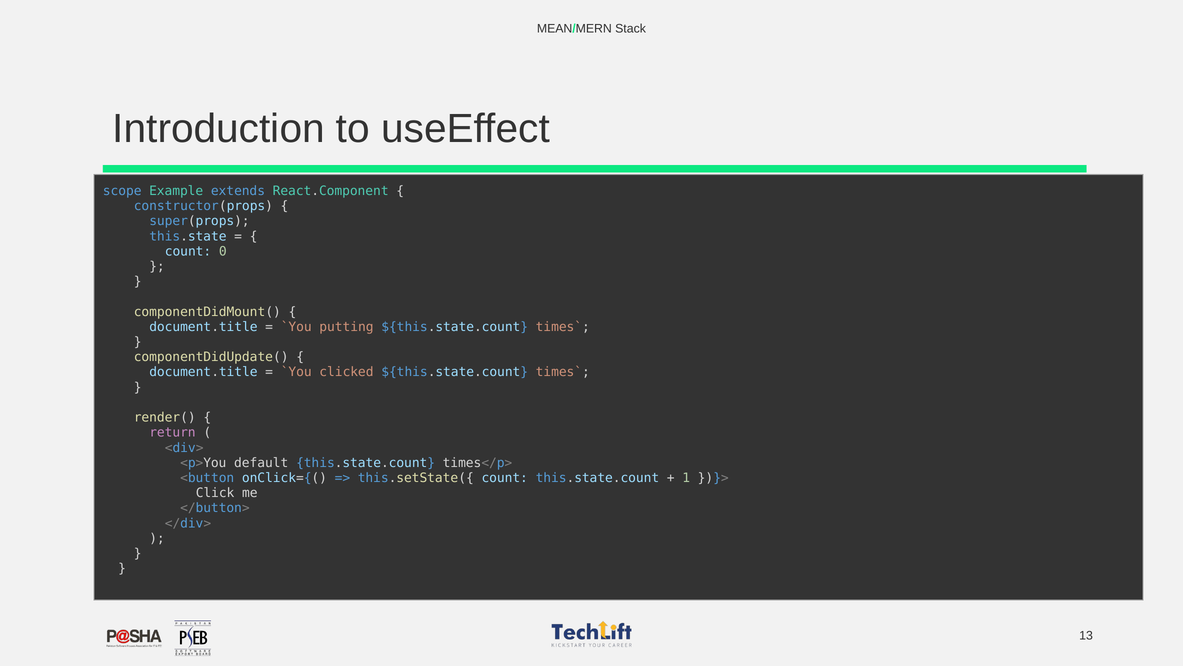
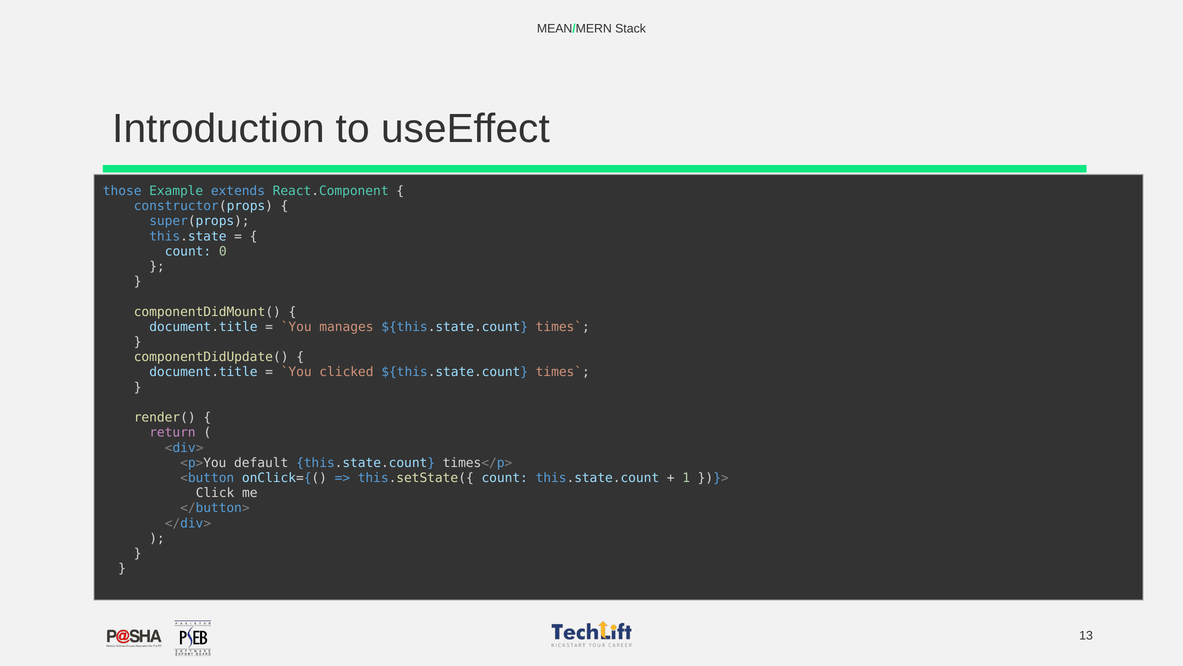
scope: scope -> those
putting: putting -> manages
